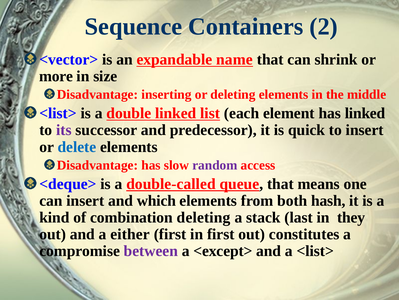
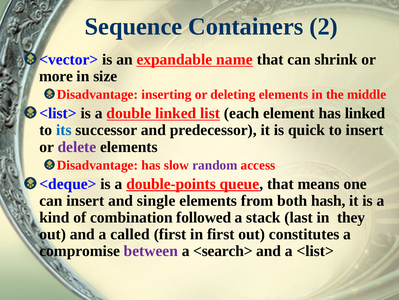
its colour: purple -> blue
delete colour: blue -> purple
double-called: double-called -> double-points
which: which -> single
combination deleting: deleting -> followed
either: either -> called
<except>: <except> -> <search>
